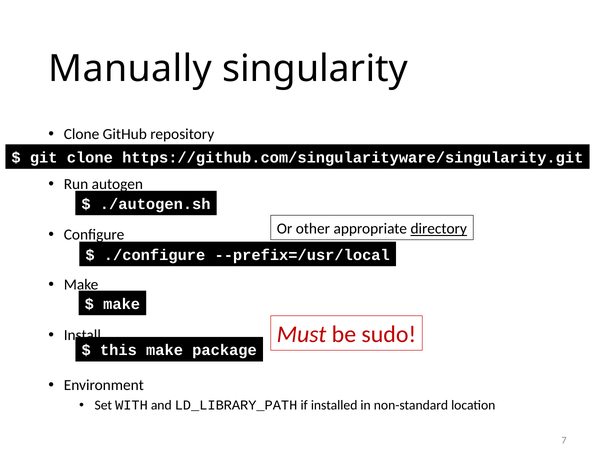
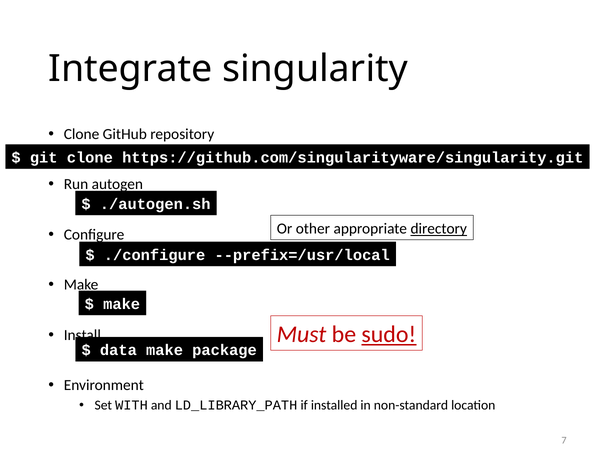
Manually: Manually -> Integrate
sudo underline: none -> present
this: this -> data
